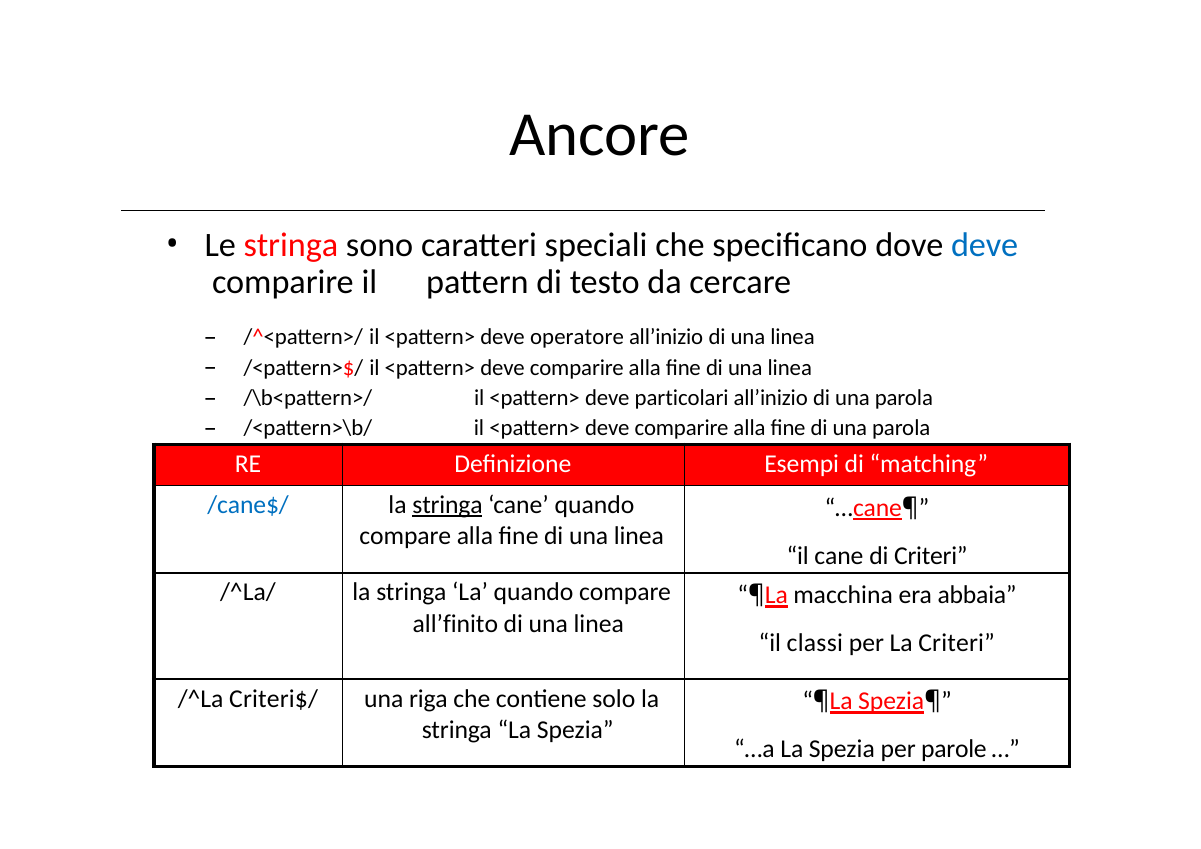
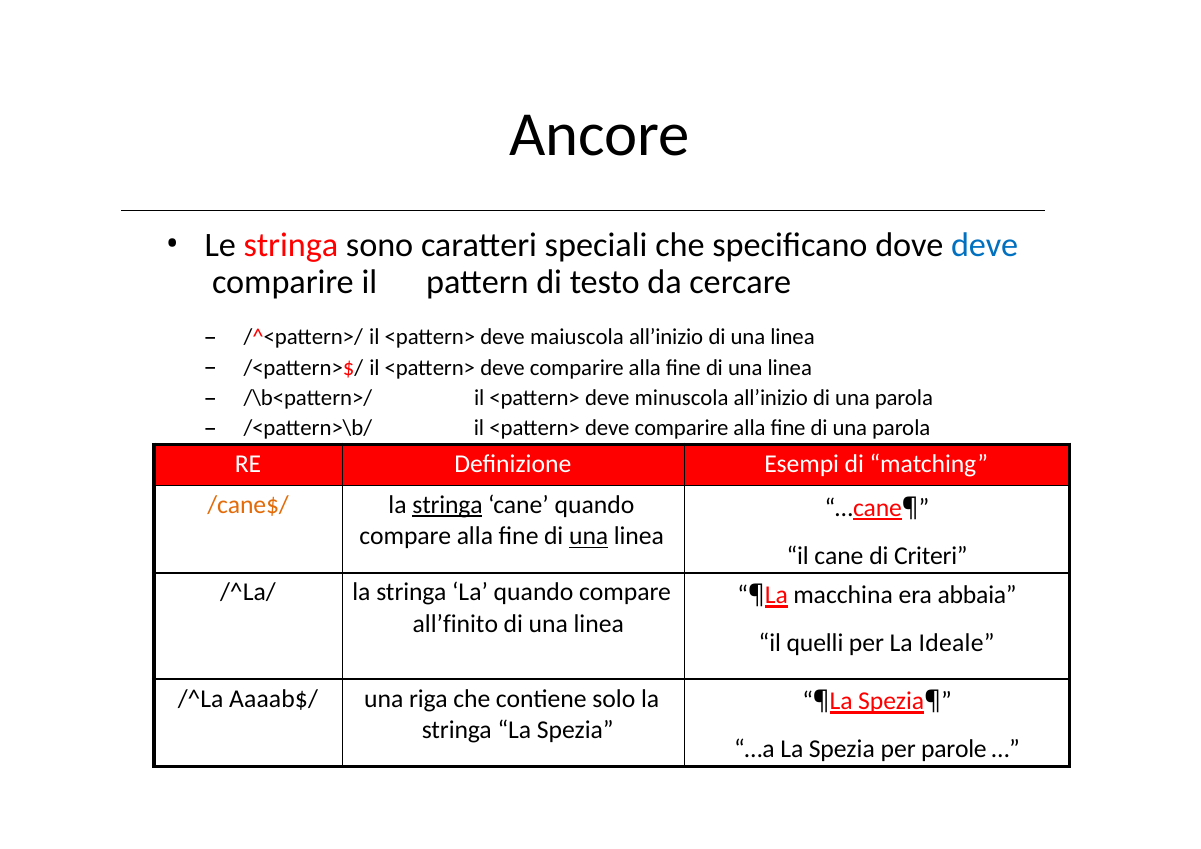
operatore: operatore -> maiuscola
particolari: particolari -> minuscola
/cane$/ colour: blue -> orange
una at (589, 537) underline: none -> present
classi: classi -> quelli
La Criteri: Criteri -> Ideale
Criteri$/: Criteri$/ -> Aaaab$/
